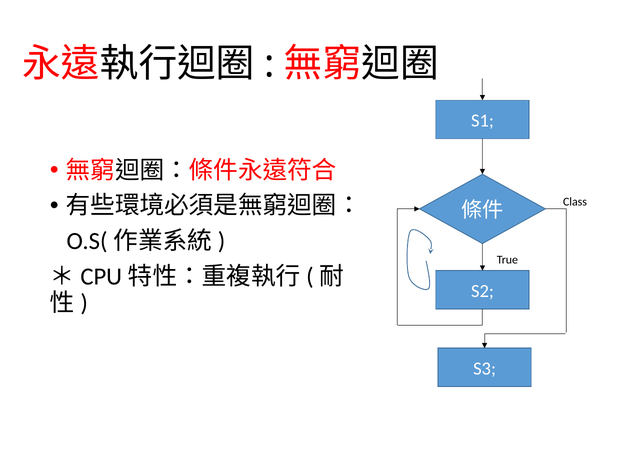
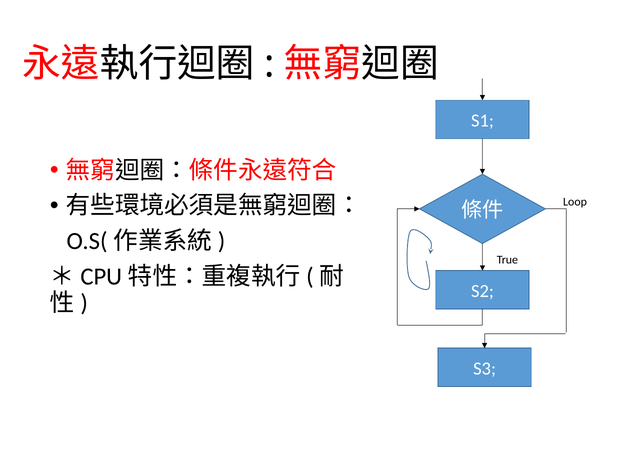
Class: Class -> Loop
